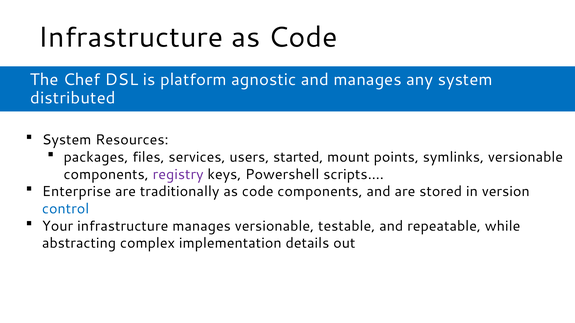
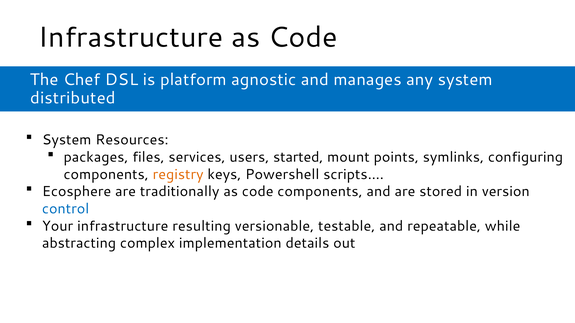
symlinks versionable: versionable -> configuring
registry colour: purple -> orange
Enterprise: Enterprise -> Ecosphere
infrastructure manages: manages -> resulting
